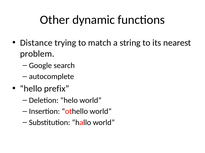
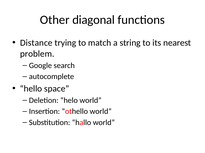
dynamic: dynamic -> diagonal
prefix: prefix -> space
